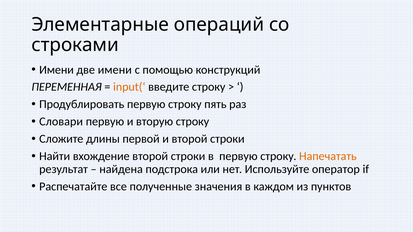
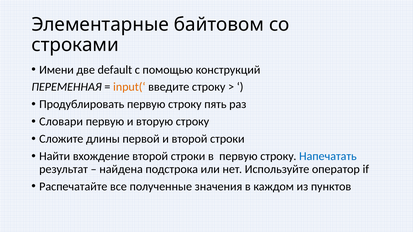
операций: операций -> байтовом
две имени: имени -> default
Напечатать colour: orange -> blue
